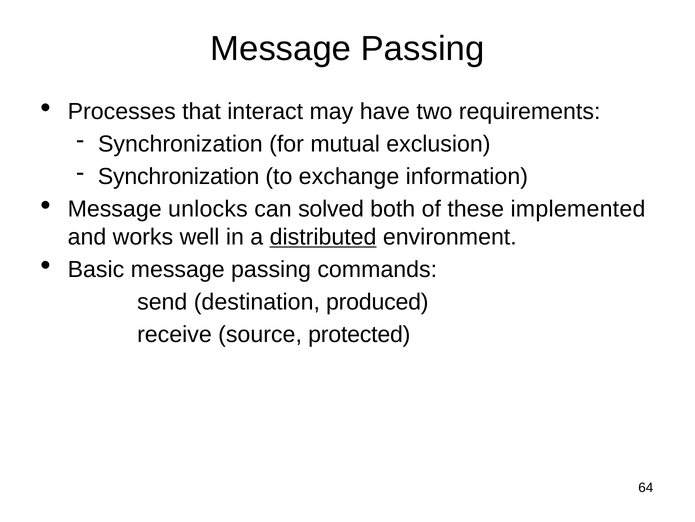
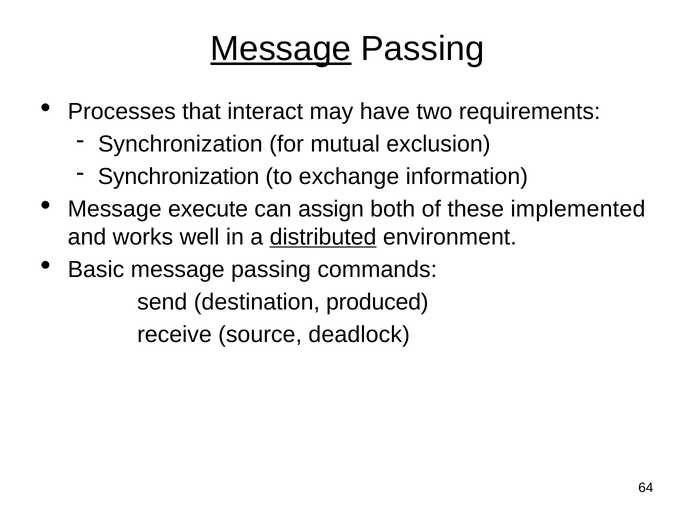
Message at (281, 49) underline: none -> present
unlocks: unlocks -> execute
solved: solved -> assign
protected: protected -> deadlock
